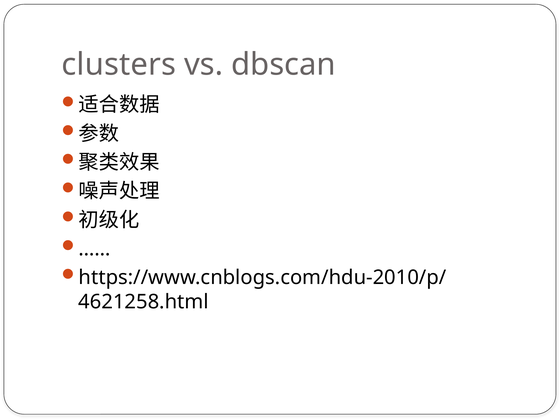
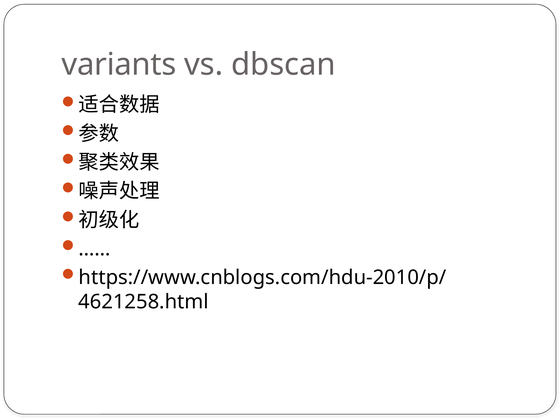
clusters: clusters -> variants
